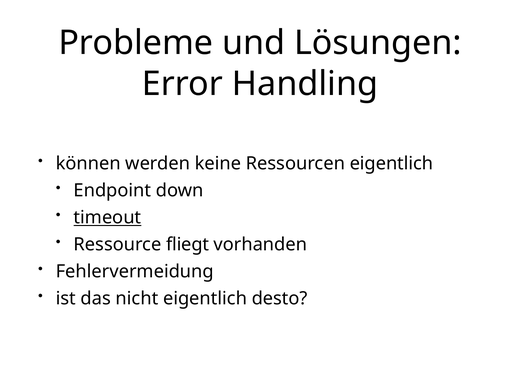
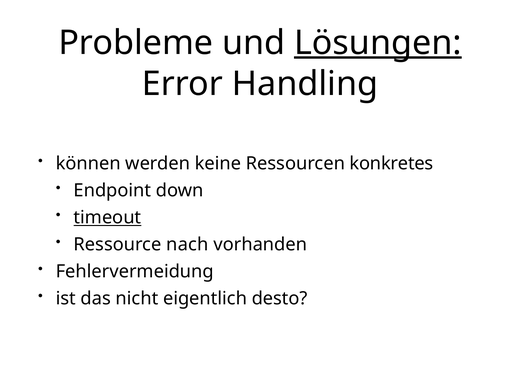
Lösungen underline: none -> present
Ressourcen eigentlich: eigentlich -> konkretes
fliegt: fliegt -> nach
